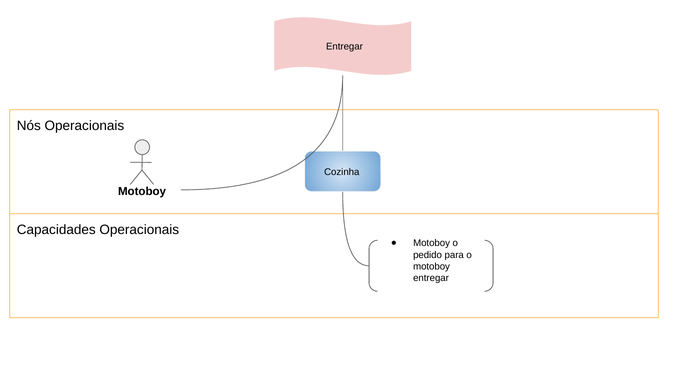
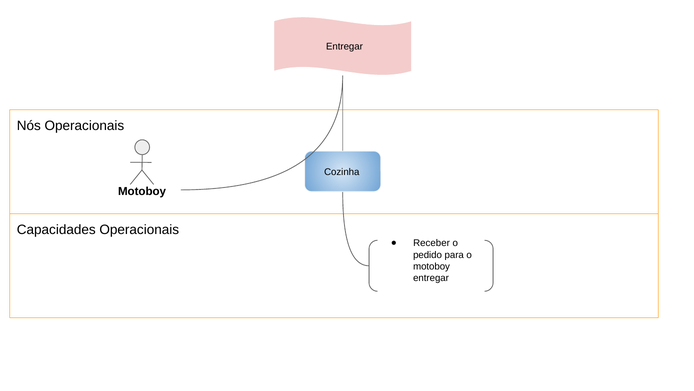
Motoboy at (432, 243): Motoboy -> Receber
